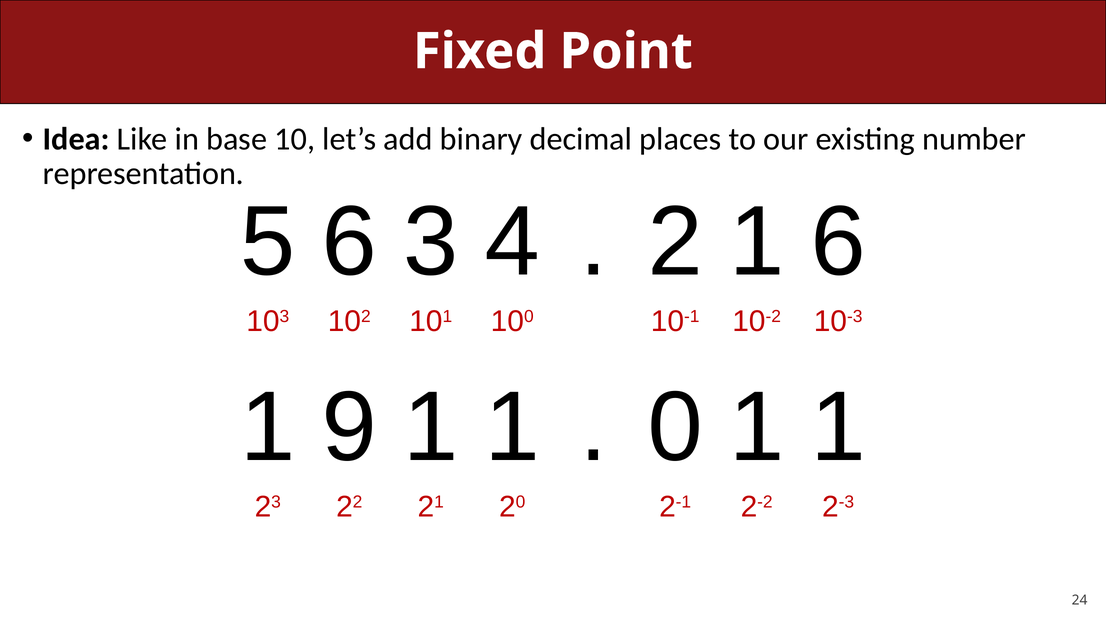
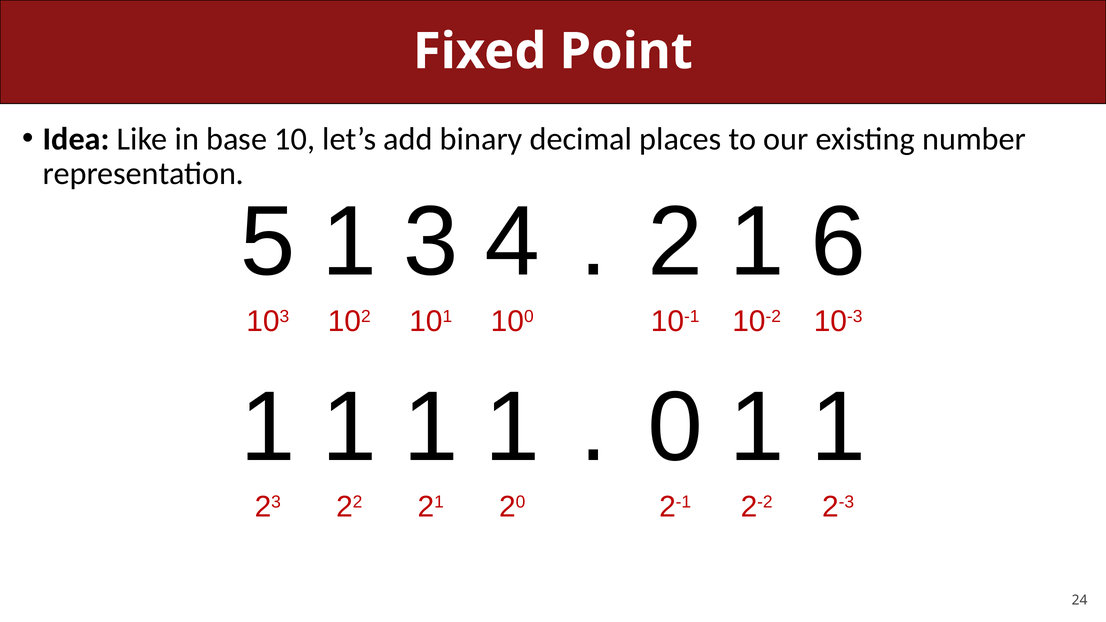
5 6: 6 -> 1
9 at (349, 428): 9 -> 1
